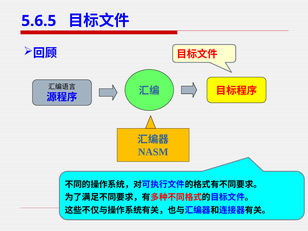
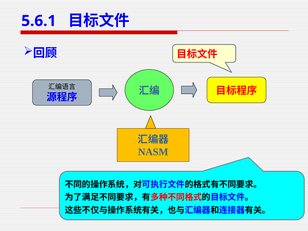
5.6.5: 5.6.5 -> 5.6.1
